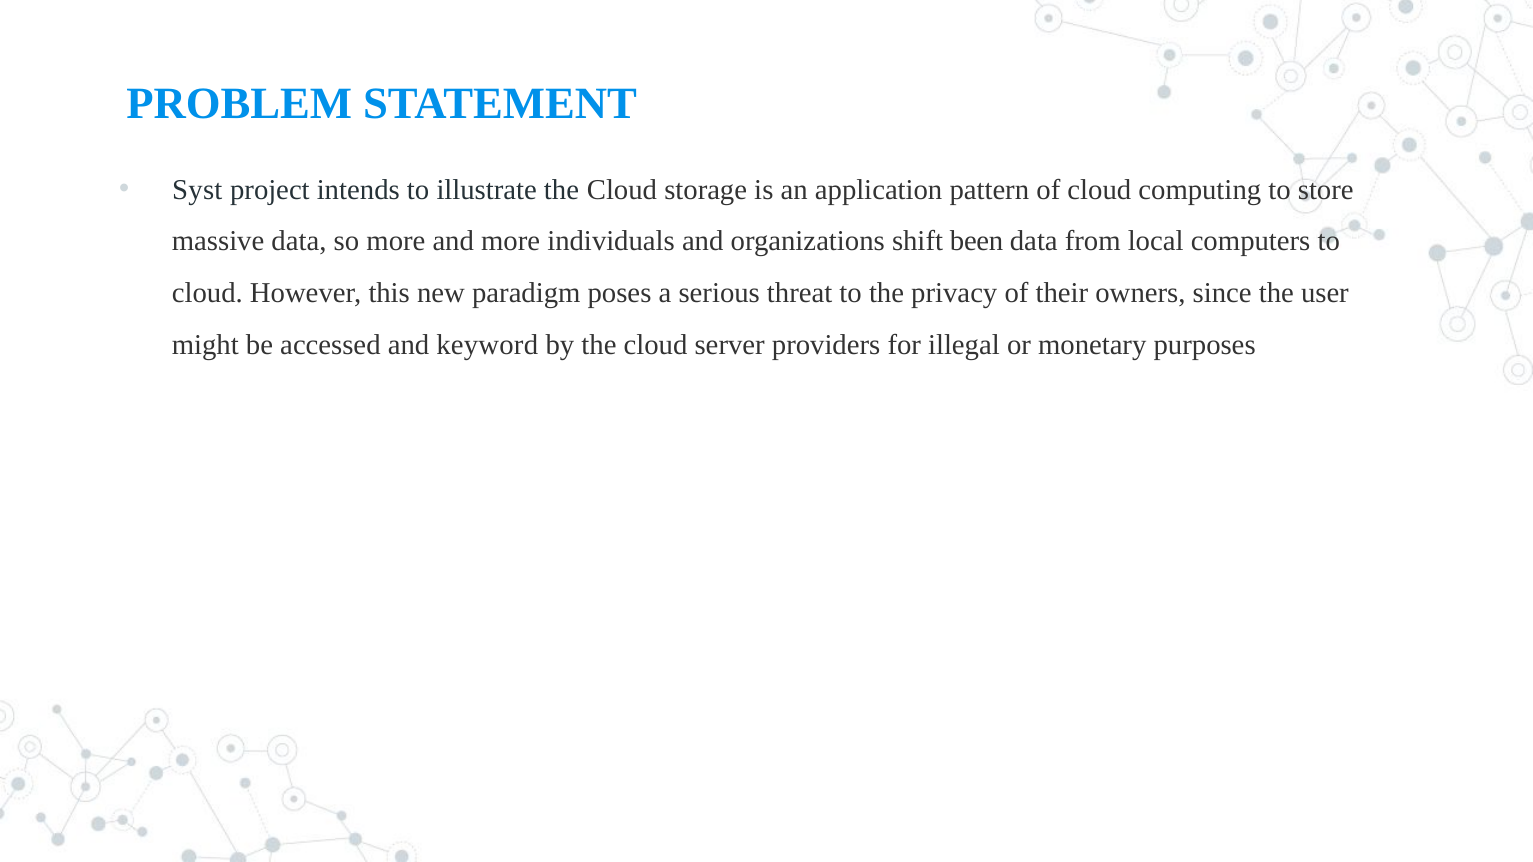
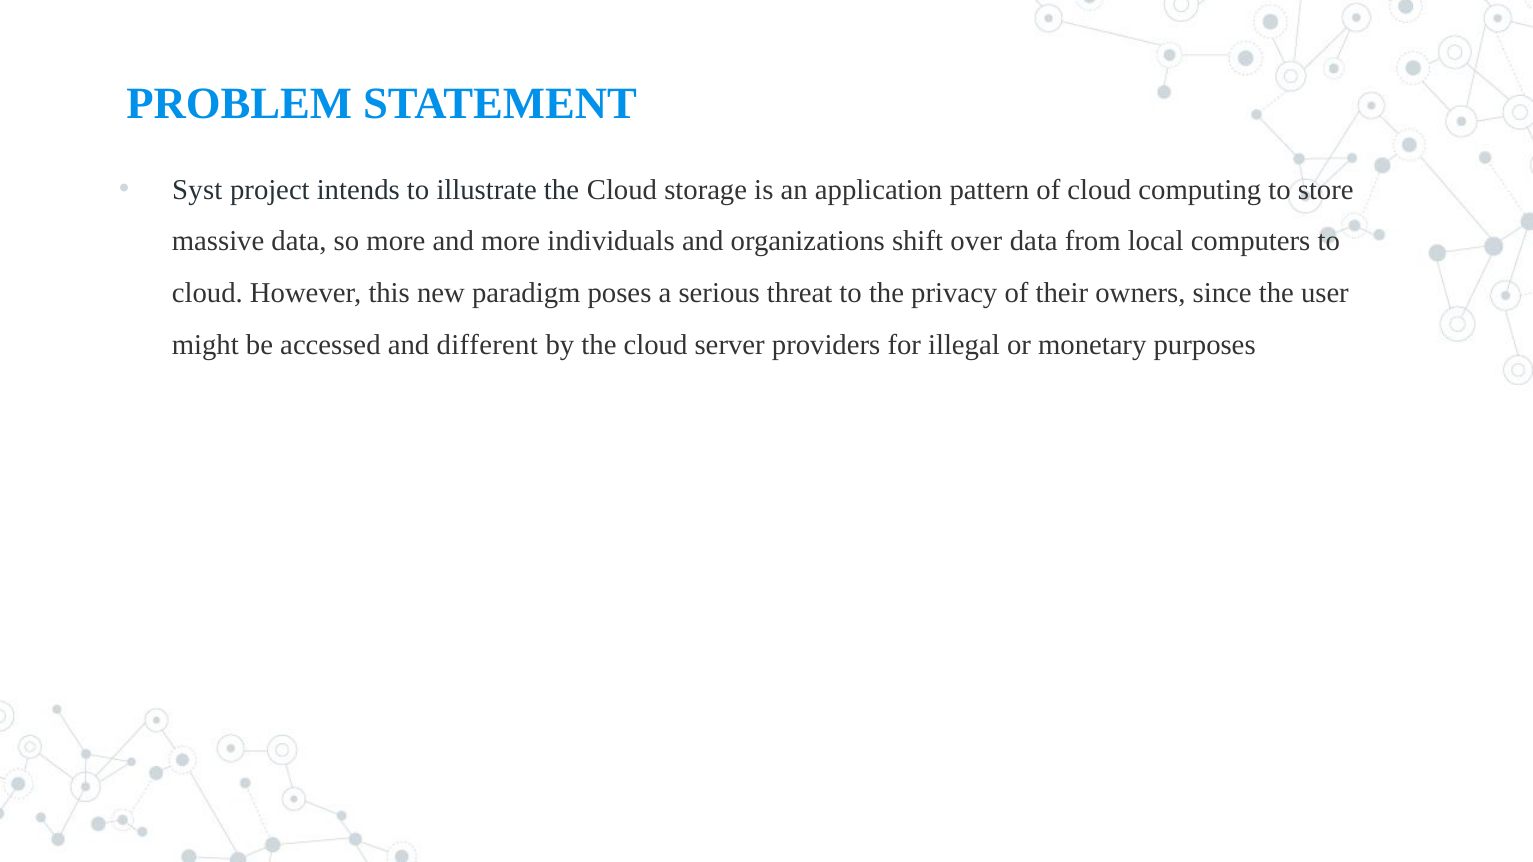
been: been -> over
keyword: keyword -> different
